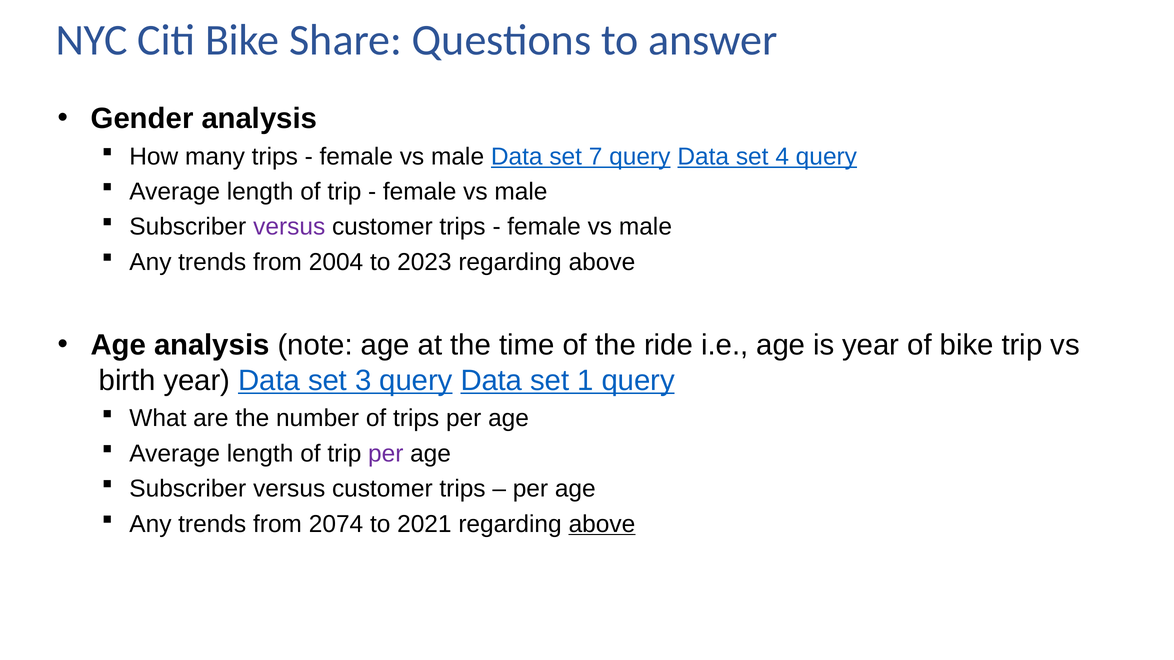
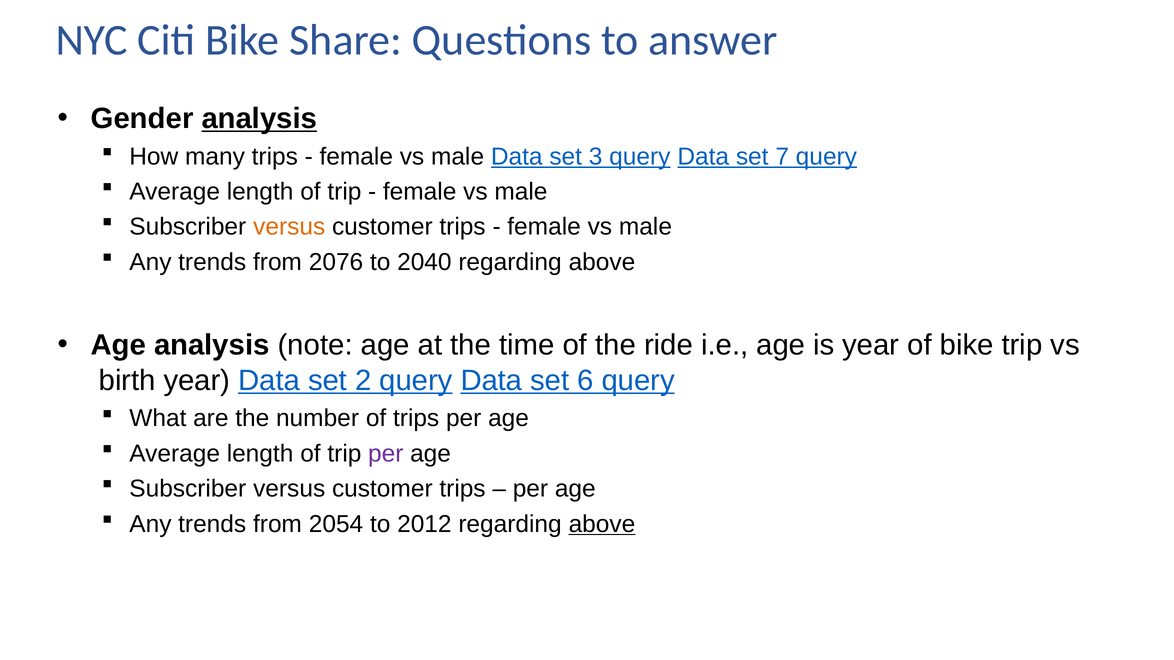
analysis at (259, 119) underline: none -> present
7: 7 -> 3
4: 4 -> 7
versus at (289, 227) colour: purple -> orange
2004: 2004 -> 2076
2023: 2023 -> 2040
3: 3 -> 2
1: 1 -> 6
2074: 2074 -> 2054
2021: 2021 -> 2012
